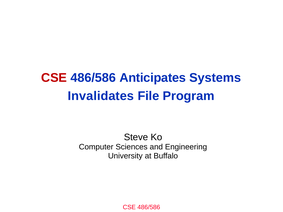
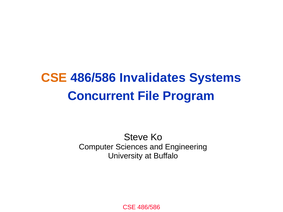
CSE at (54, 78) colour: red -> orange
Anticipates: Anticipates -> Invalidates
Invalidates: Invalidates -> Concurrent
